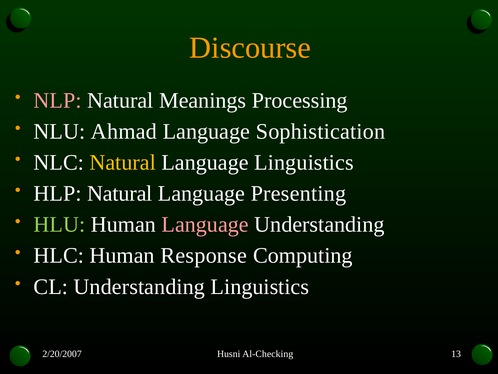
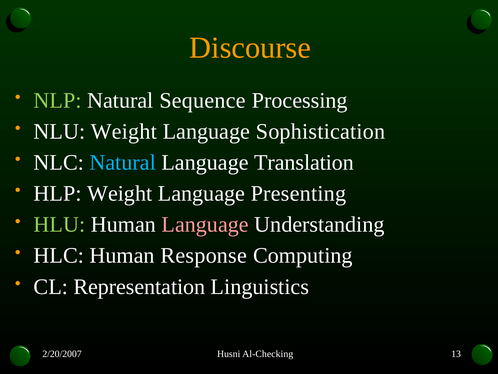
NLP colour: pink -> light green
Meanings: Meanings -> Sequence
NLU Ahmad: Ahmad -> Weight
Natural at (123, 162) colour: yellow -> light blue
Language Linguistics: Linguistics -> Translation
HLP Natural: Natural -> Weight
CL Understanding: Understanding -> Representation
